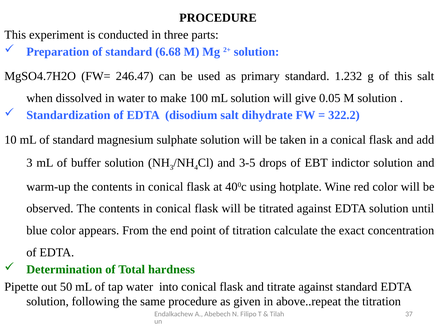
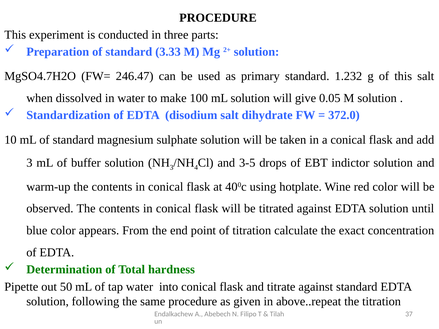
6.68: 6.68 -> 3.33
322.2: 322.2 -> 372.0
